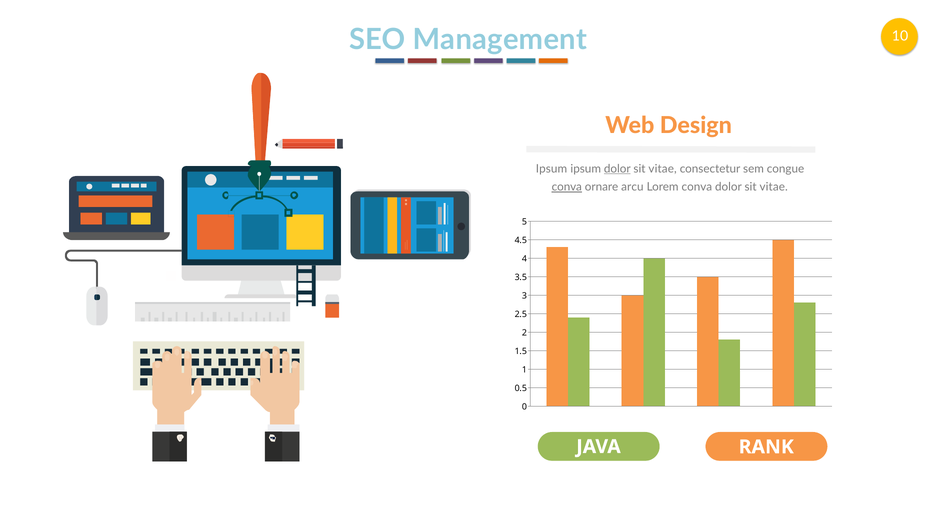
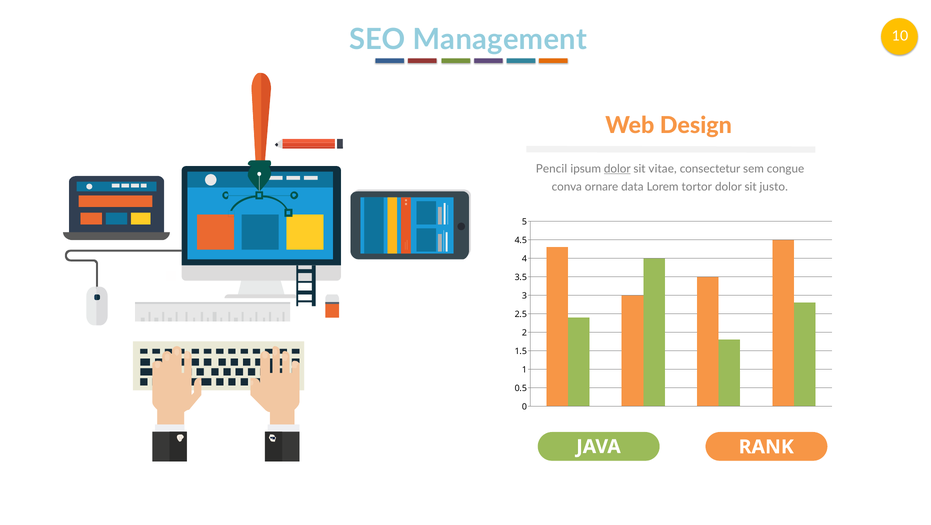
Ipsum at (551, 169): Ipsum -> Pencil
conva at (567, 187) underline: present -> none
arcu: arcu -> data
Lorem conva: conva -> tortor
vitae at (774, 187): vitae -> justo
